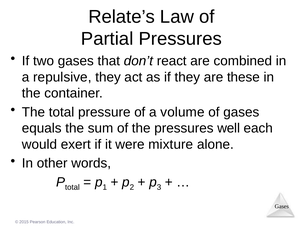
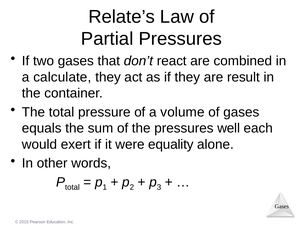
repulsive: repulsive -> calculate
these: these -> result
mixture: mixture -> equality
